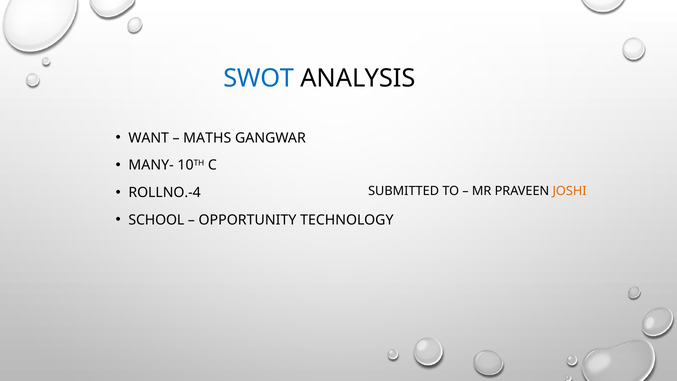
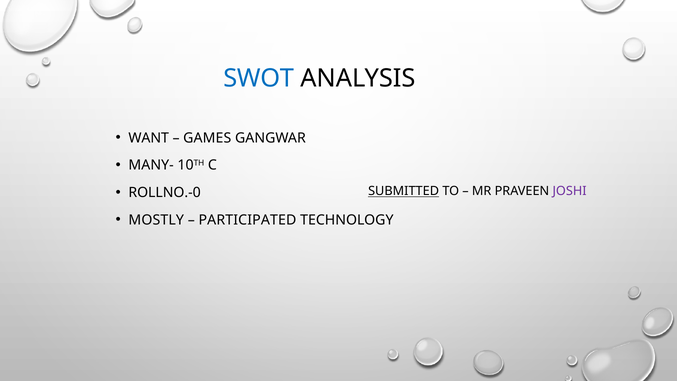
MATHS: MATHS -> GAMES
ROLLNO.-4: ROLLNO.-4 -> ROLLNO.-0
SUBMITTED underline: none -> present
JOSHI colour: orange -> purple
SCHOOL: SCHOOL -> MOSTLY
OPPORTUNITY: OPPORTUNITY -> PARTICIPATED
